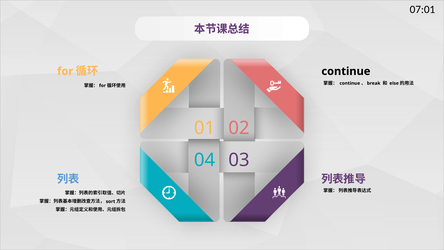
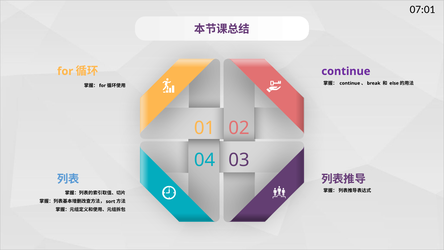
continue colour: black -> purple
